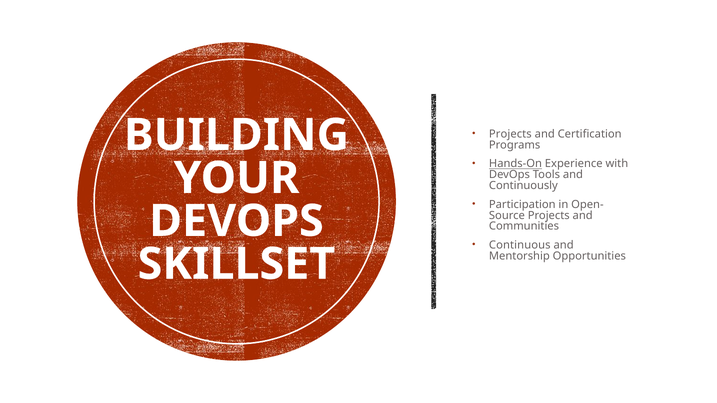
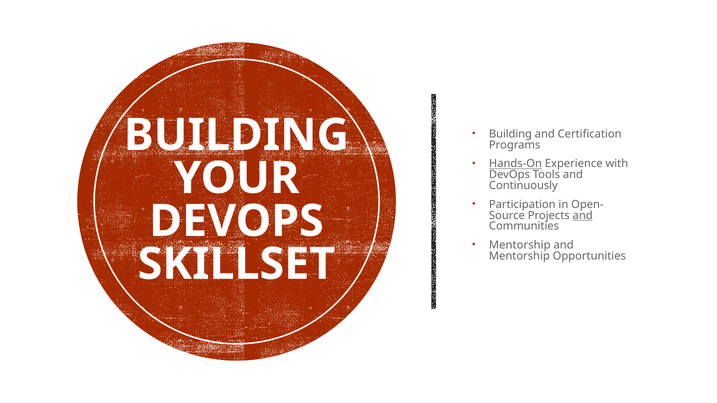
Projects at (510, 134): Projects -> Building
and at (583, 215) underline: none -> present
Continuous at (520, 245): Continuous -> Mentorship
